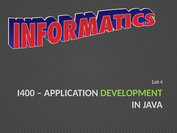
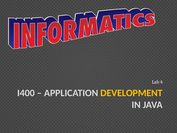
DEVELOPMENT colour: light green -> yellow
